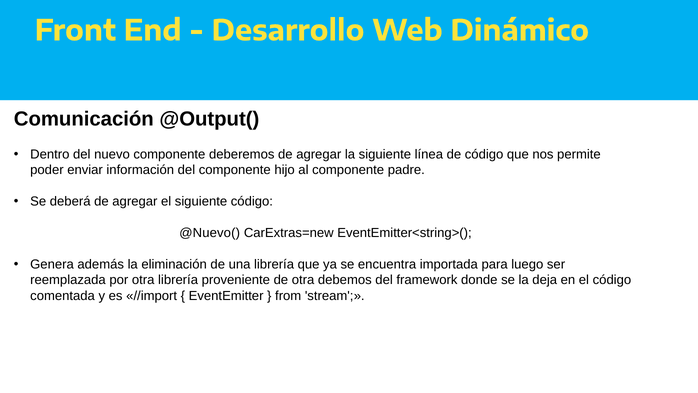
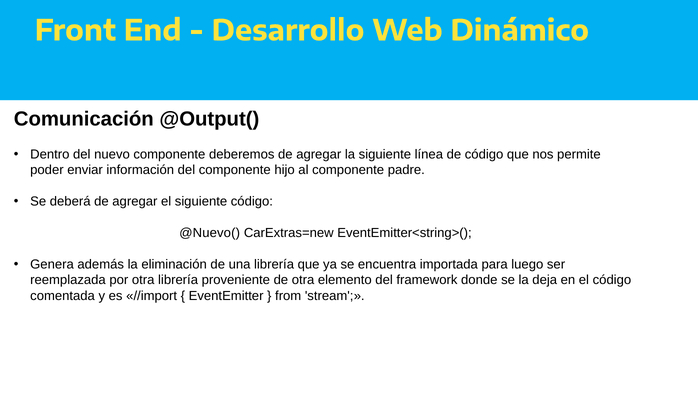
debemos: debemos -> elemento
